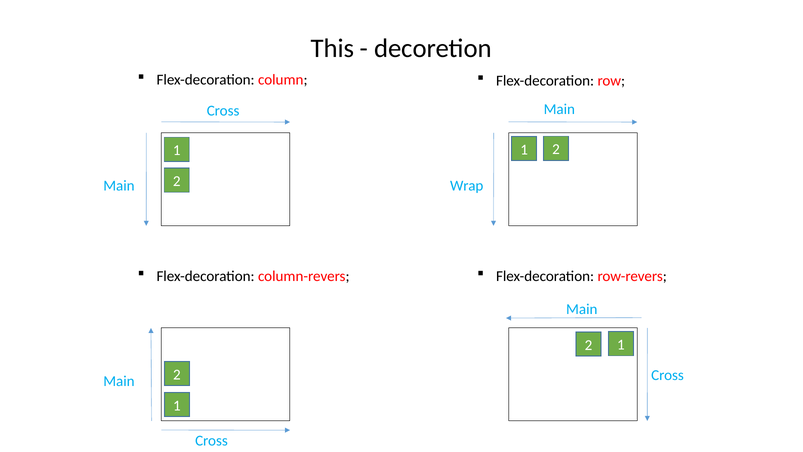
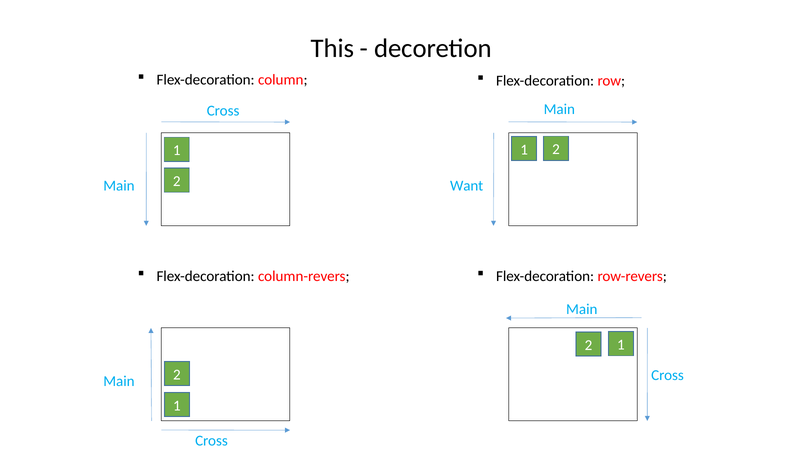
Wrap: Wrap -> Want
